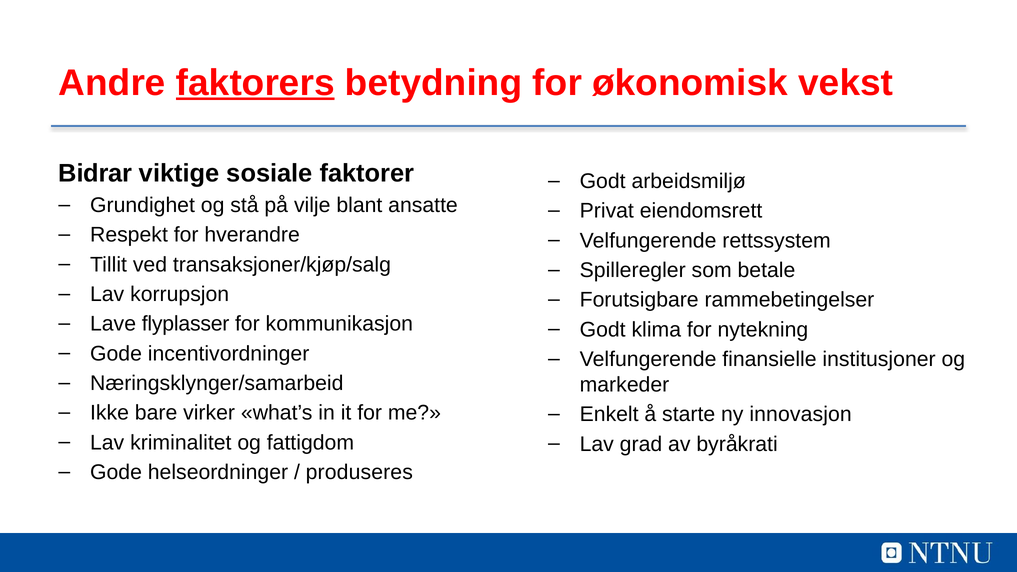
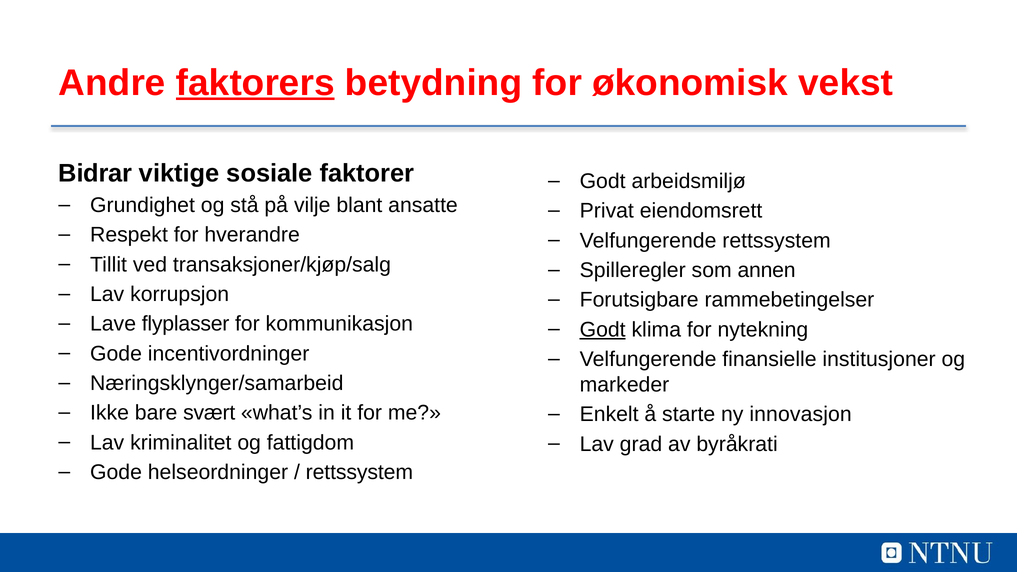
betale: betale -> annen
Godt at (603, 330) underline: none -> present
virker: virker -> svært
produseres at (359, 472): produseres -> rettssystem
